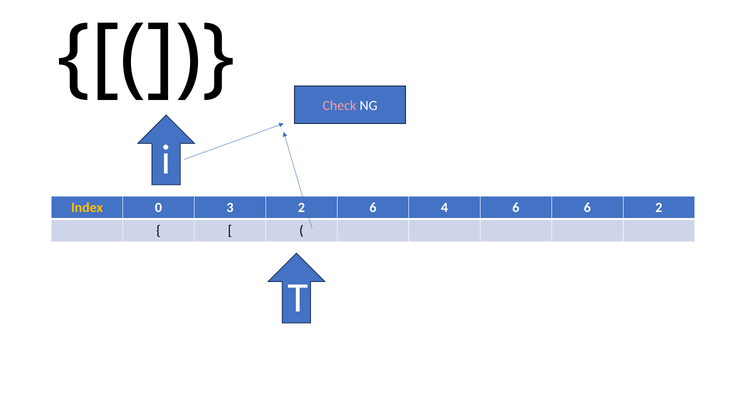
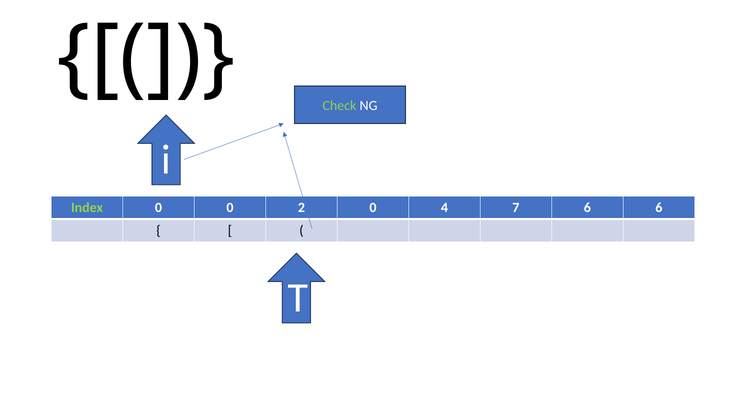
Check colour: pink -> light green
Index colour: yellow -> light green
0 3: 3 -> 0
2 6: 6 -> 0
4 6: 6 -> 7
6 2: 2 -> 6
